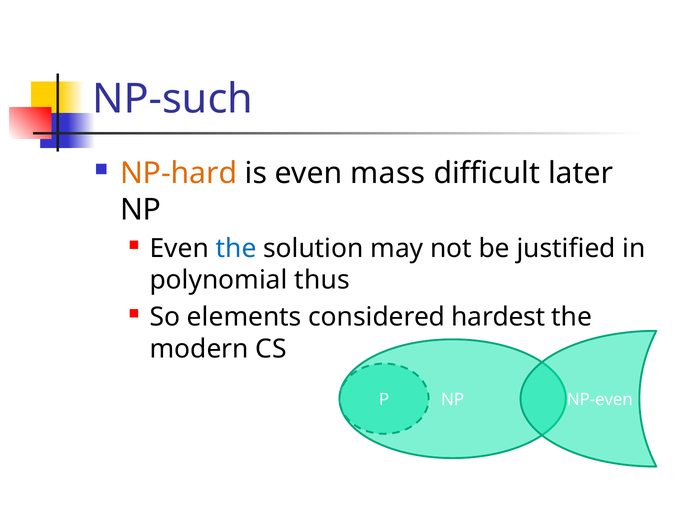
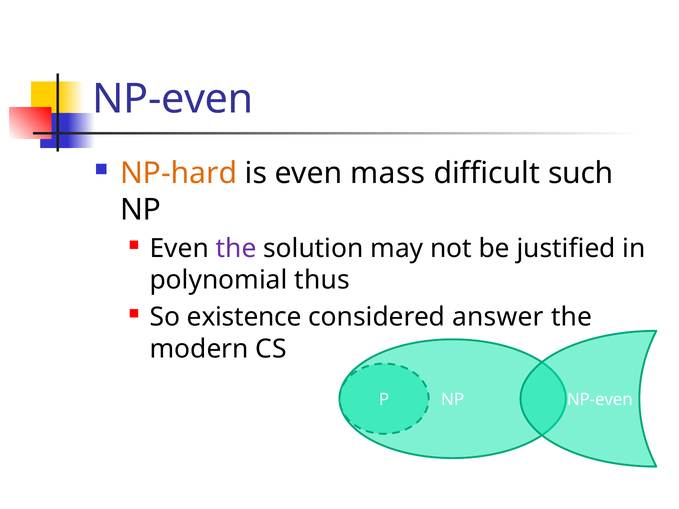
NP-such at (173, 99): NP-such -> NP-even
later: later -> such
the at (236, 249) colour: blue -> purple
elements: elements -> existence
hardest: hardest -> answer
